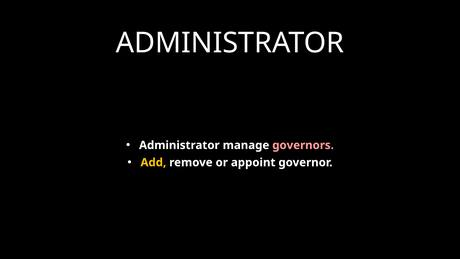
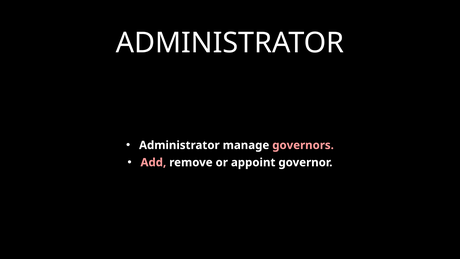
Add colour: yellow -> pink
